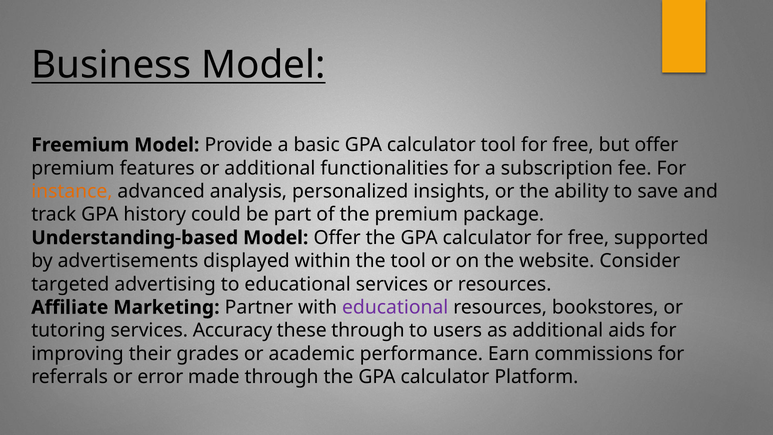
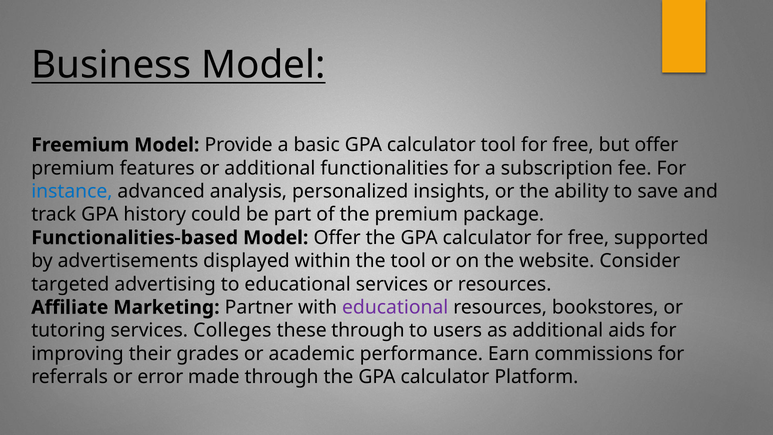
instance colour: orange -> blue
Understanding-based: Understanding-based -> Functionalities-based
Accuracy: Accuracy -> Colleges
